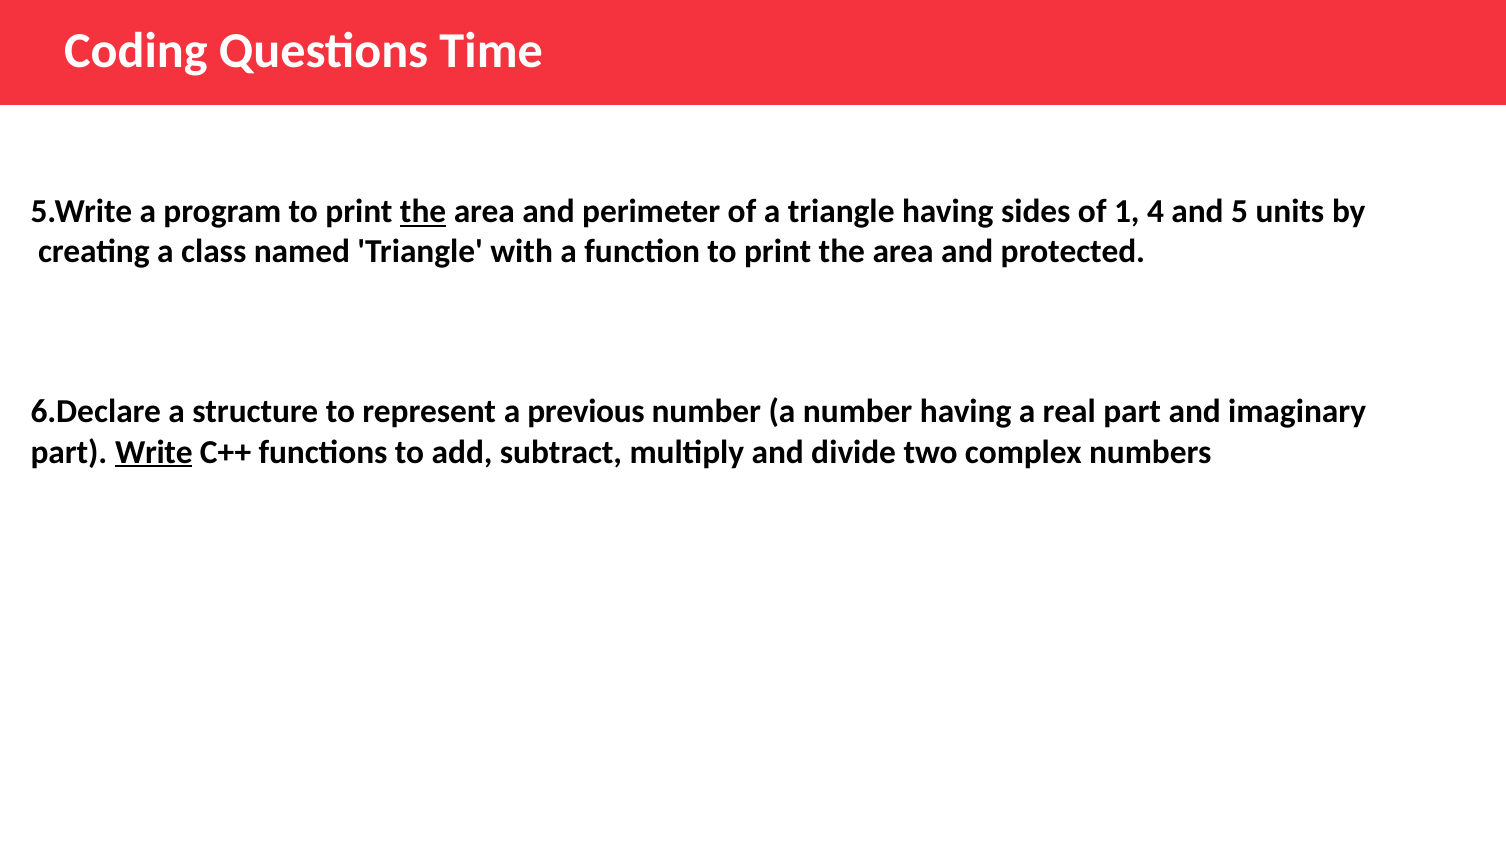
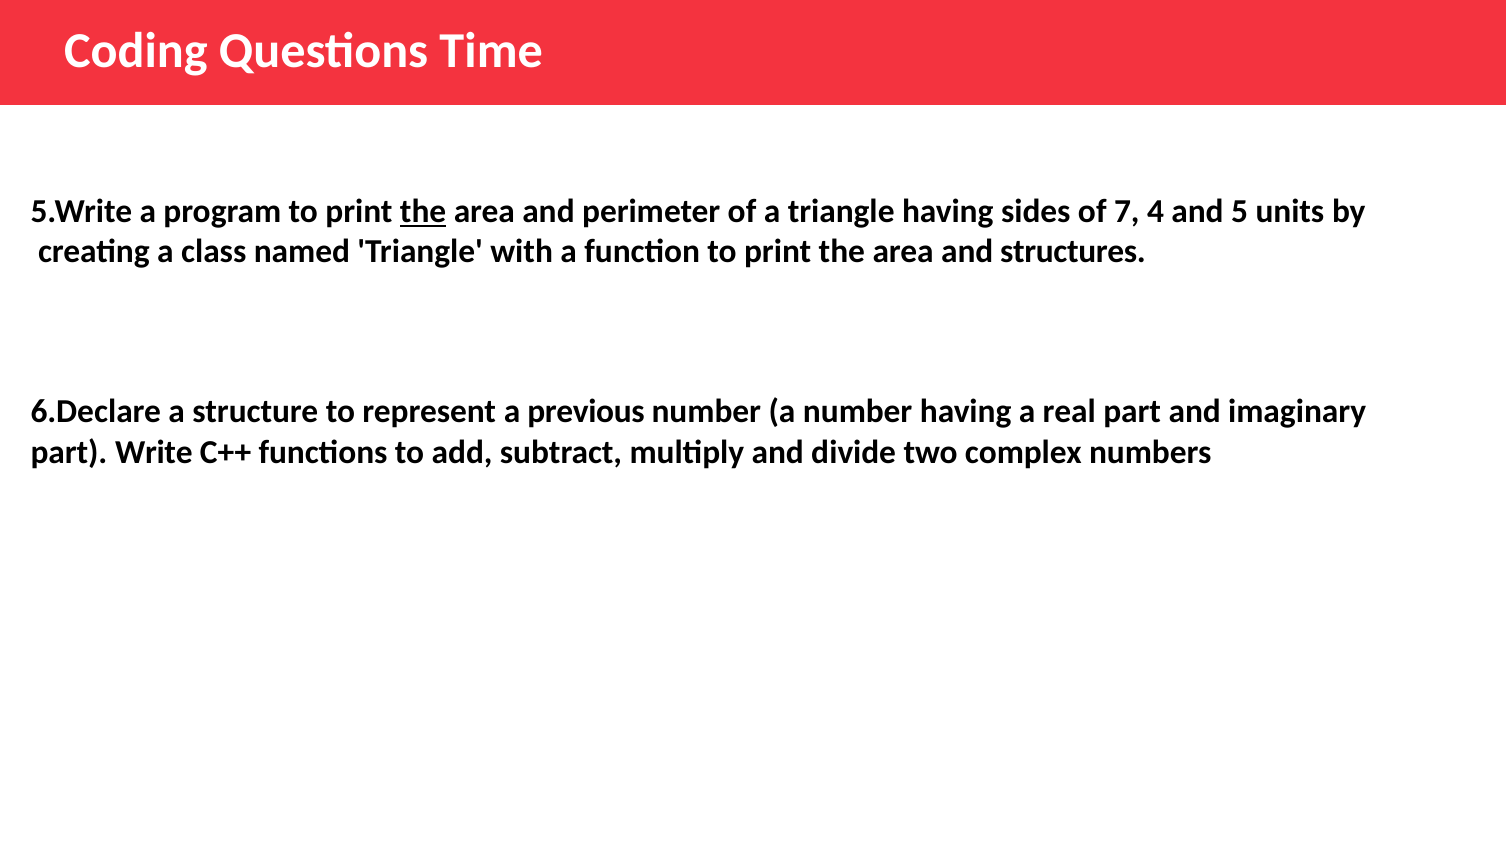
1: 1 -> 7
protected: protected -> structures
Write underline: present -> none
